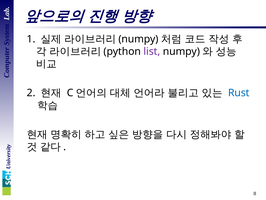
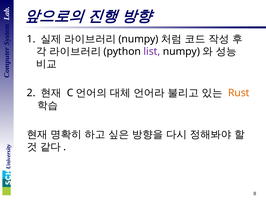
Rust colour: blue -> orange
